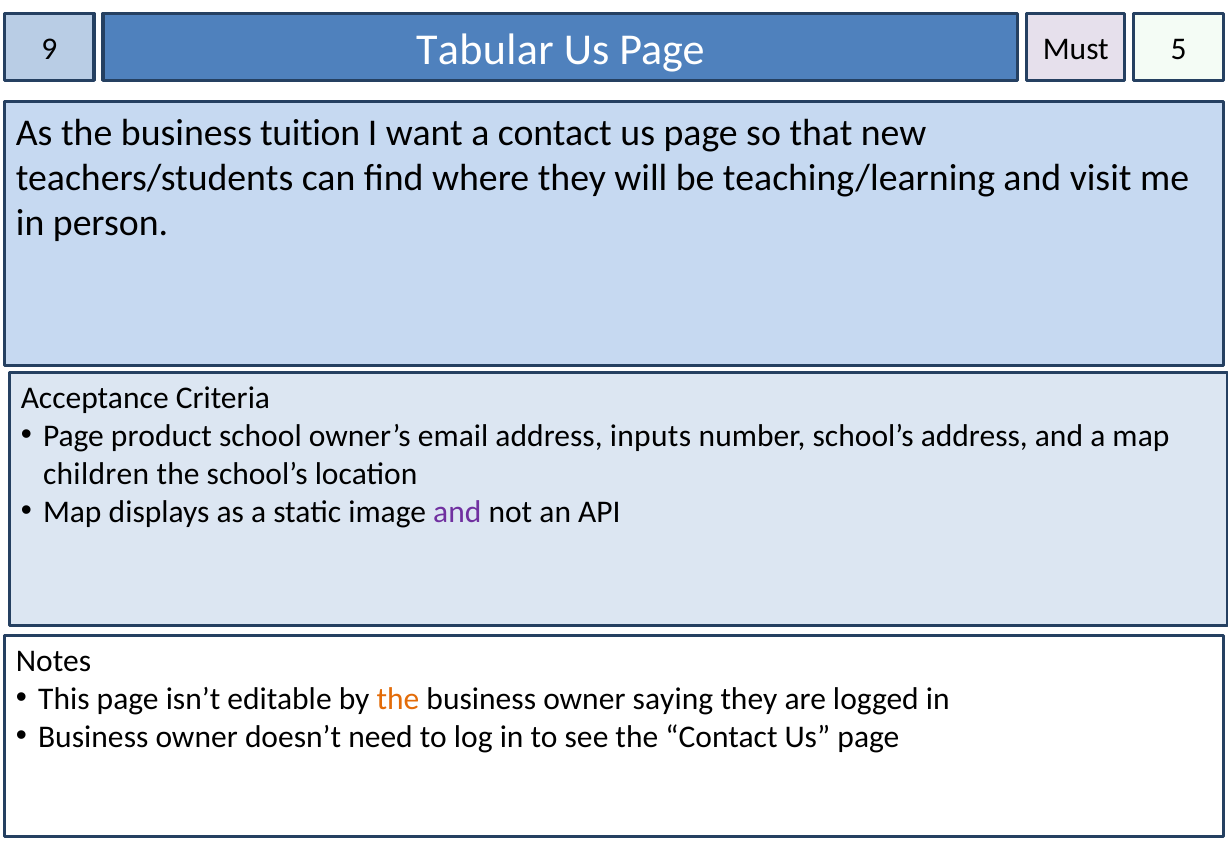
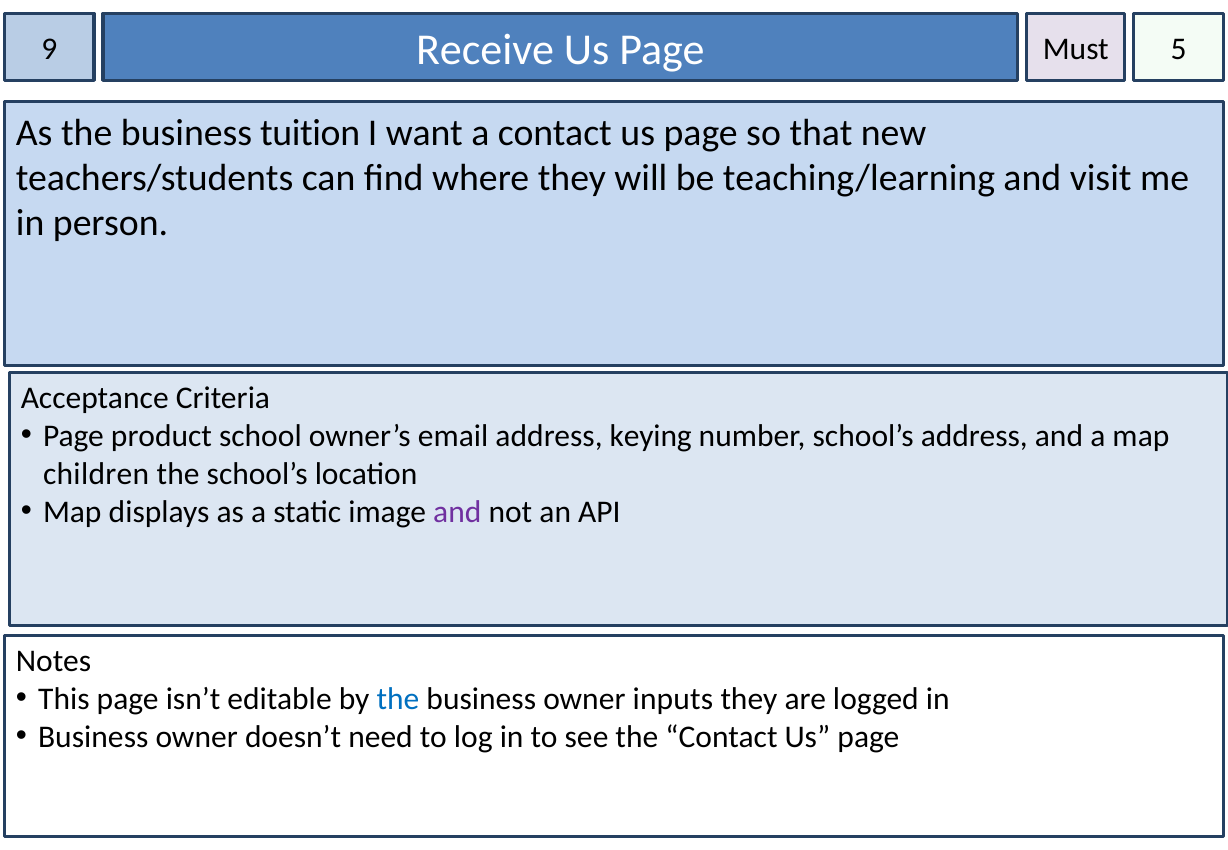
Tabular: Tabular -> Receive
inputs: inputs -> keying
the at (398, 699) colour: orange -> blue
saying: saying -> inputs
